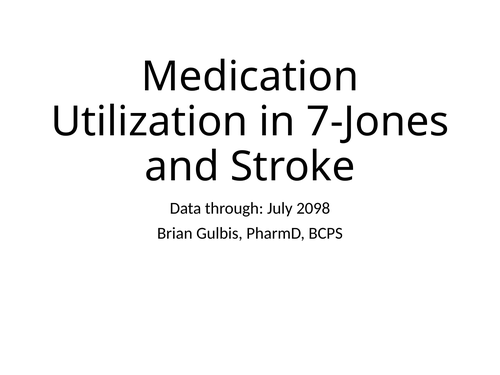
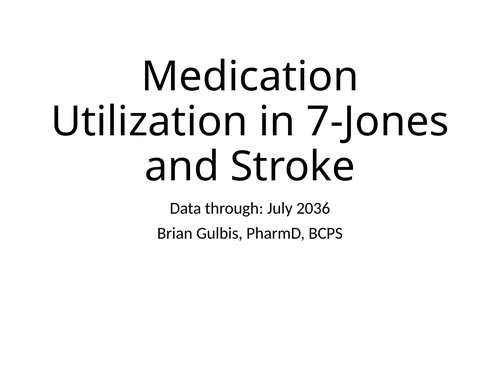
2098: 2098 -> 2036
